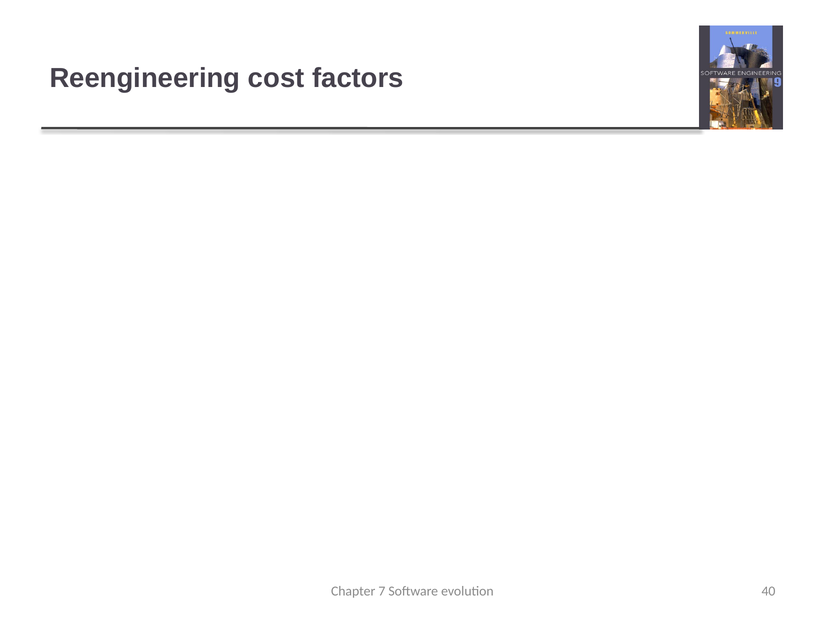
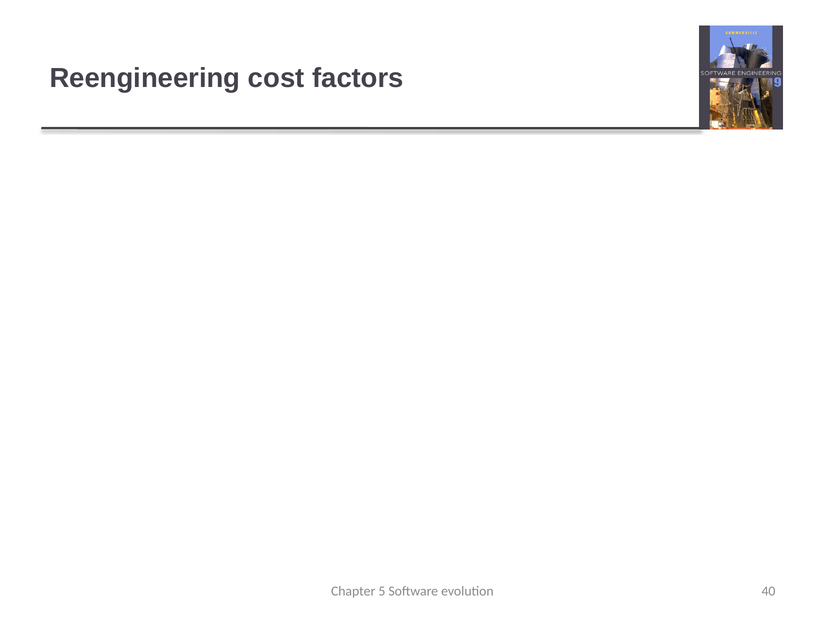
7: 7 -> 5
